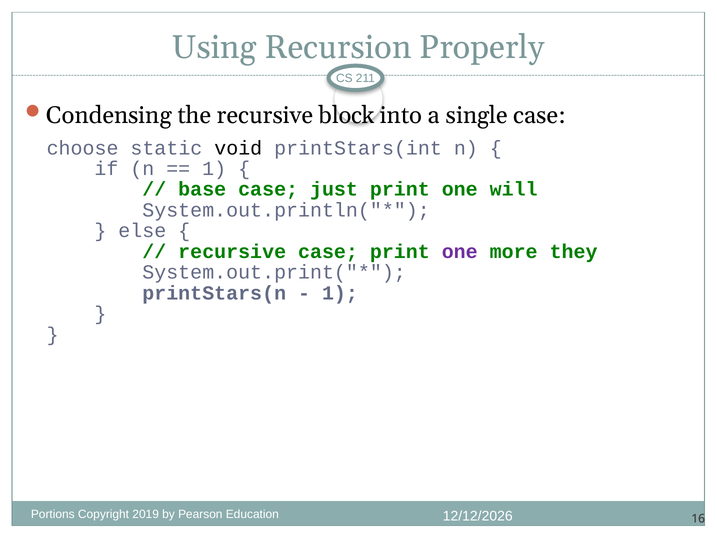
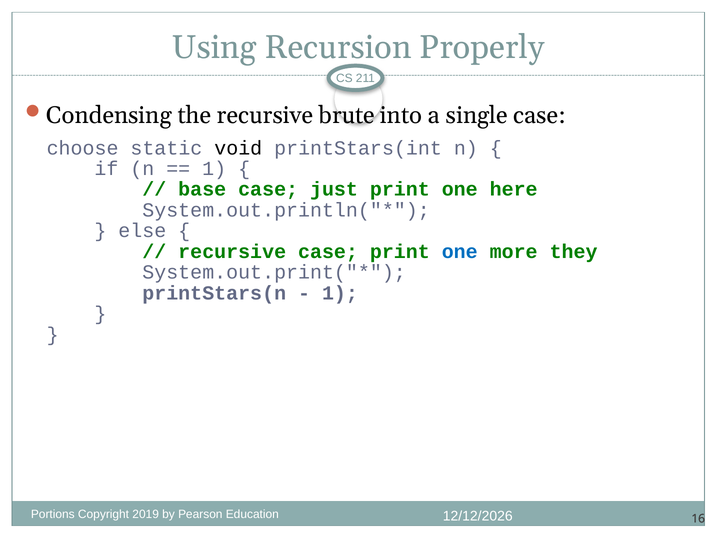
block: block -> brute
will: will -> here
one at (460, 251) colour: purple -> blue
